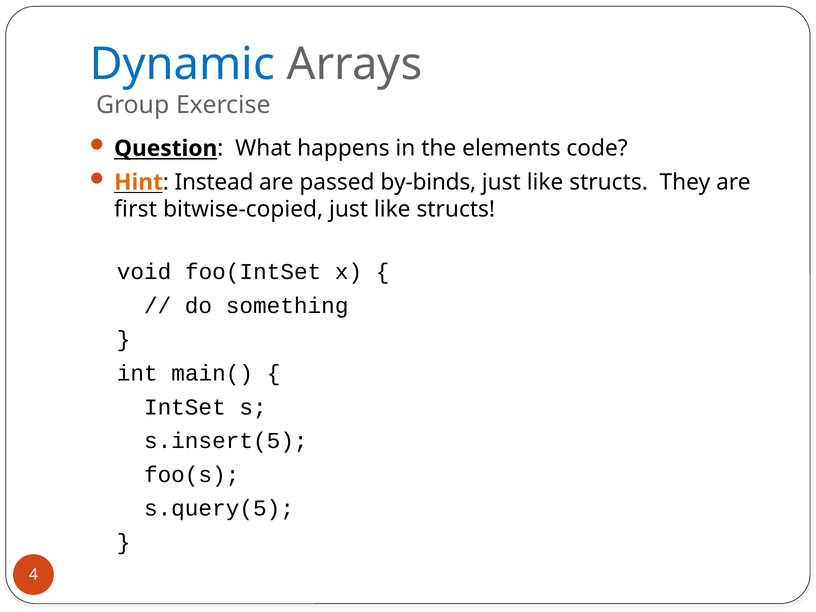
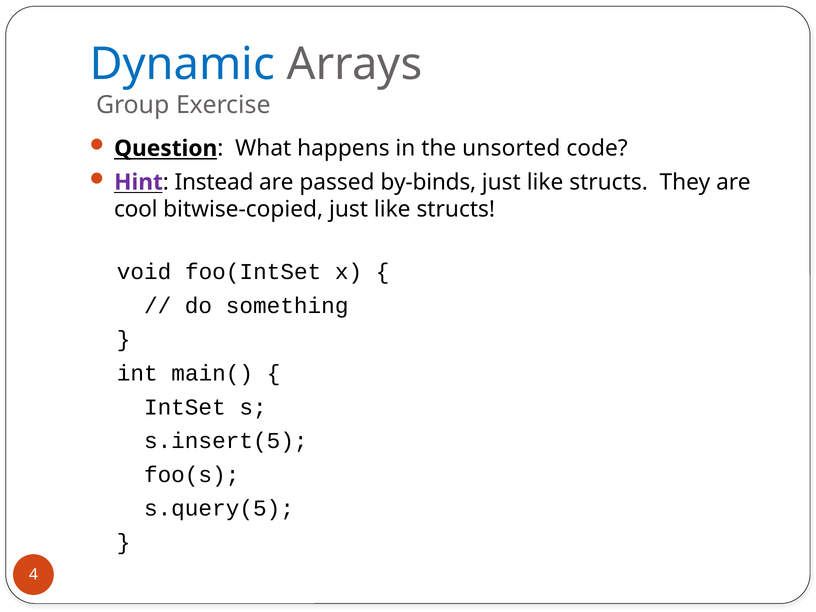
elements: elements -> unsorted
Hint colour: orange -> purple
first: first -> cool
